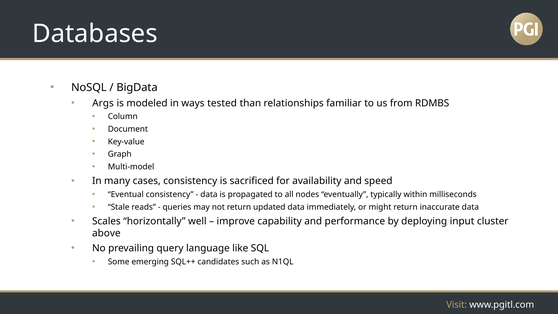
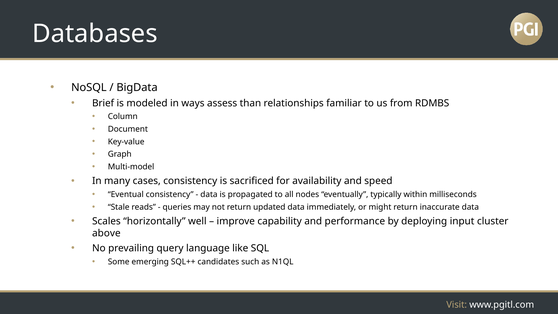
Args: Args -> Brief
tested: tested -> assess
